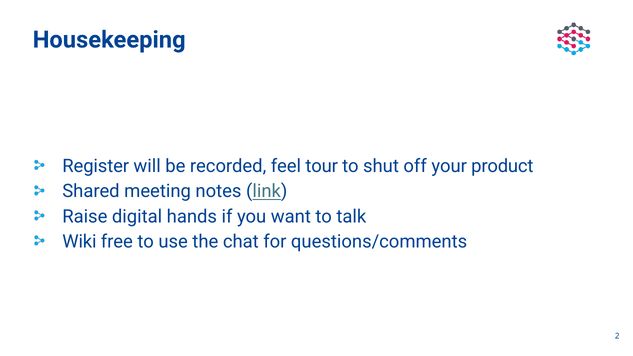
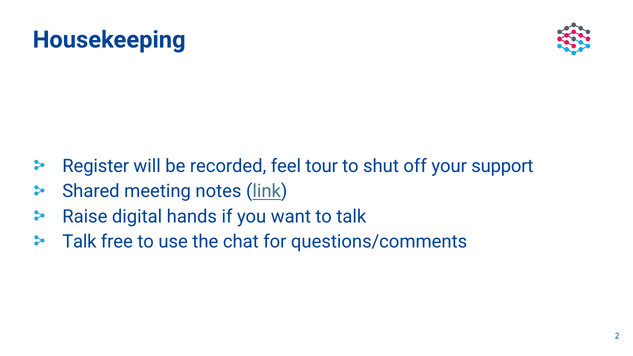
product: product -> support
Wiki at (79, 242): Wiki -> Talk
